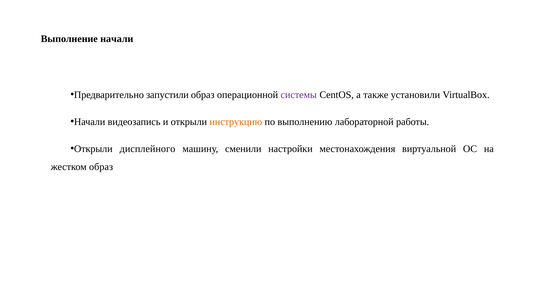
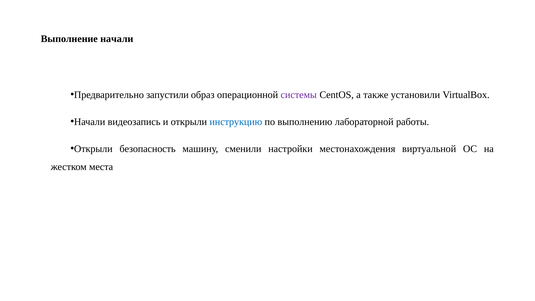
инструкцию colour: orange -> blue
дисплейного: дисплейного -> безопасность
жестком образ: образ -> места
